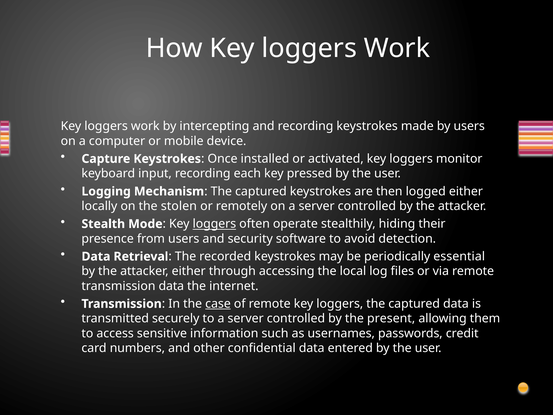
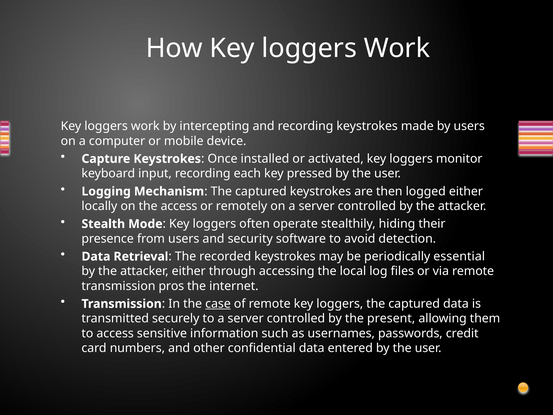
the stolen: stolen -> access
loggers at (214, 224) underline: present -> none
transmission data: data -> pros
